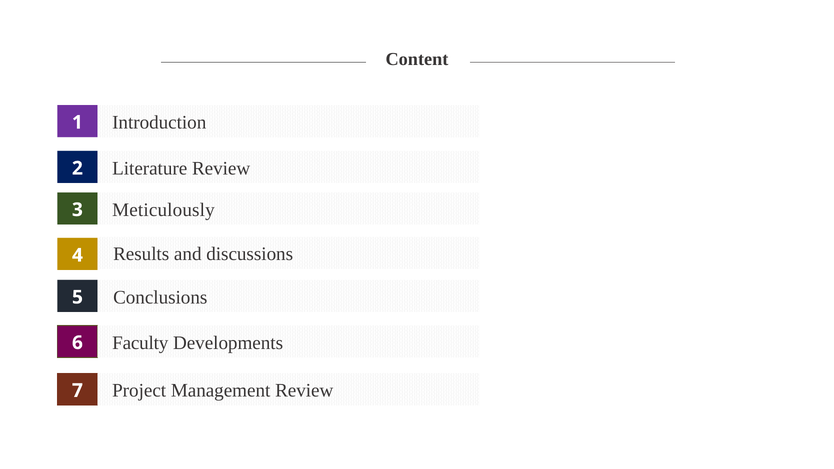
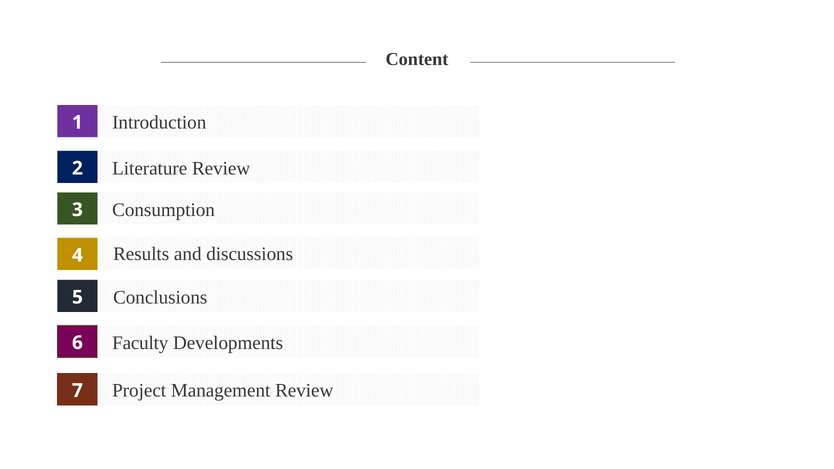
Meticulously: Meticulously -> Consumption
